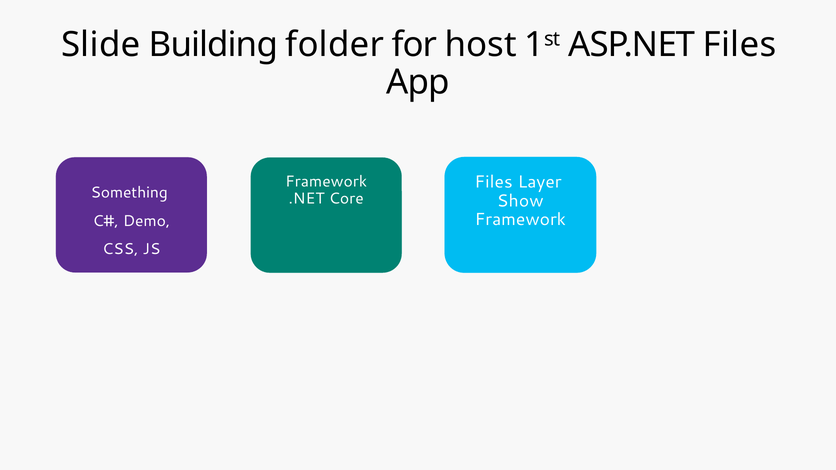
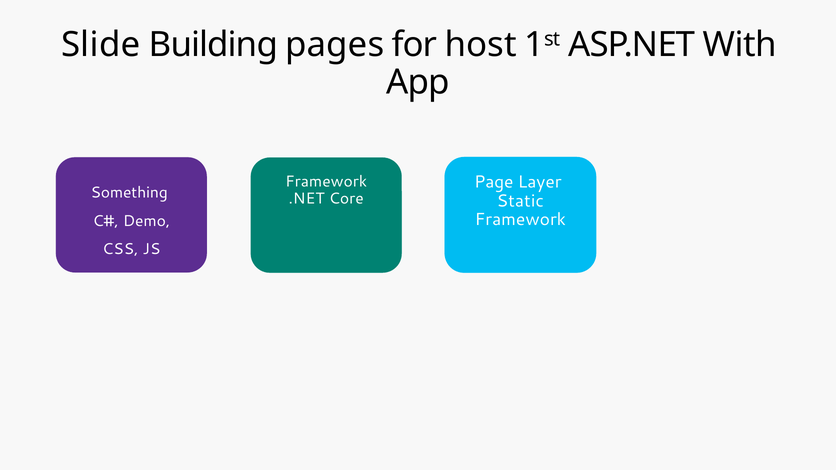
folder: folder -> pages
ASP.NET Files: Files -> With
Files at (494, 182): Files -> Page
Show: Show -> Static
